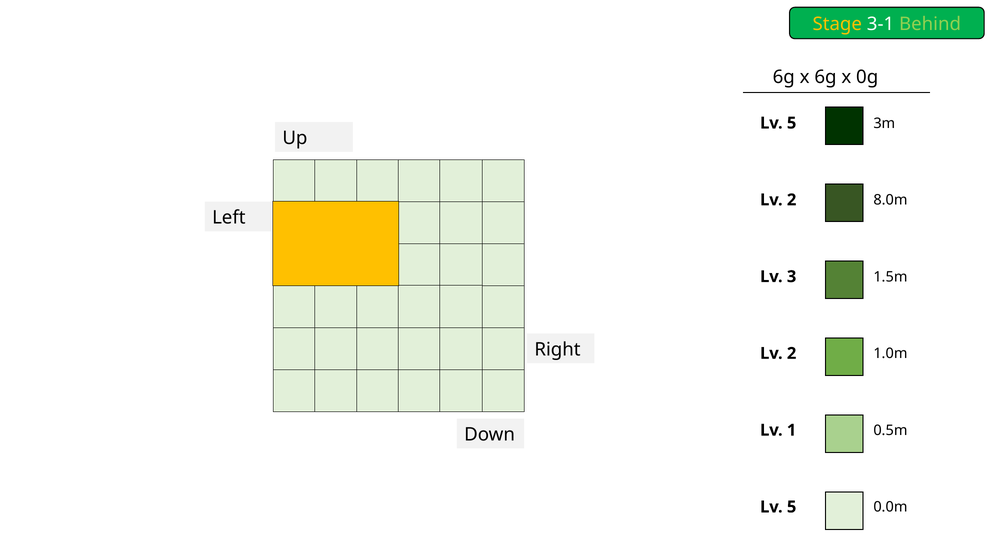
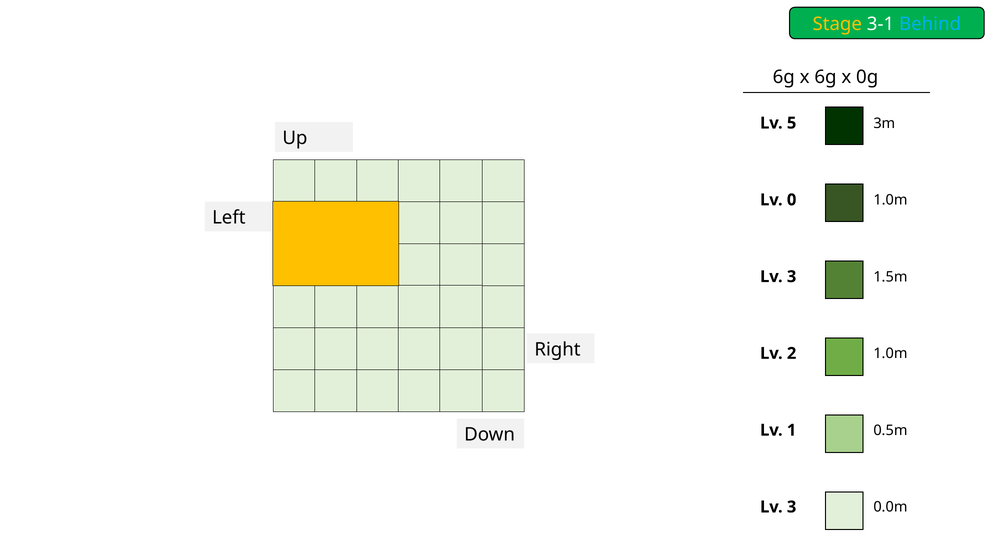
Behind colour: light green -> light blue
8.0m at (890, 200): 8.0m -> 1.0m
2 at (792, 200): 2 -> 0
5 at (792, 507): 5 -> 3
